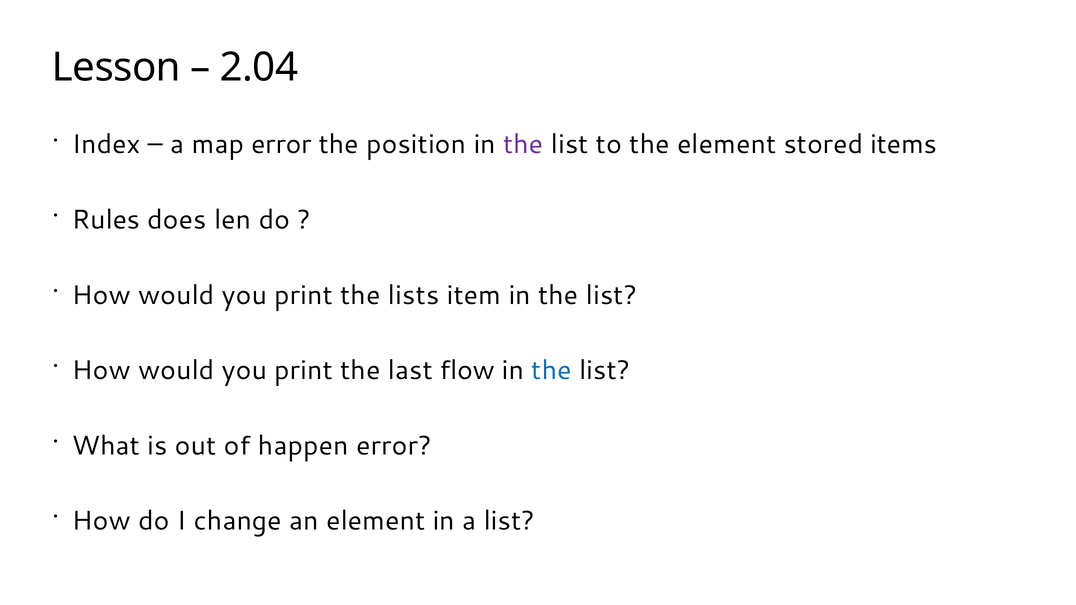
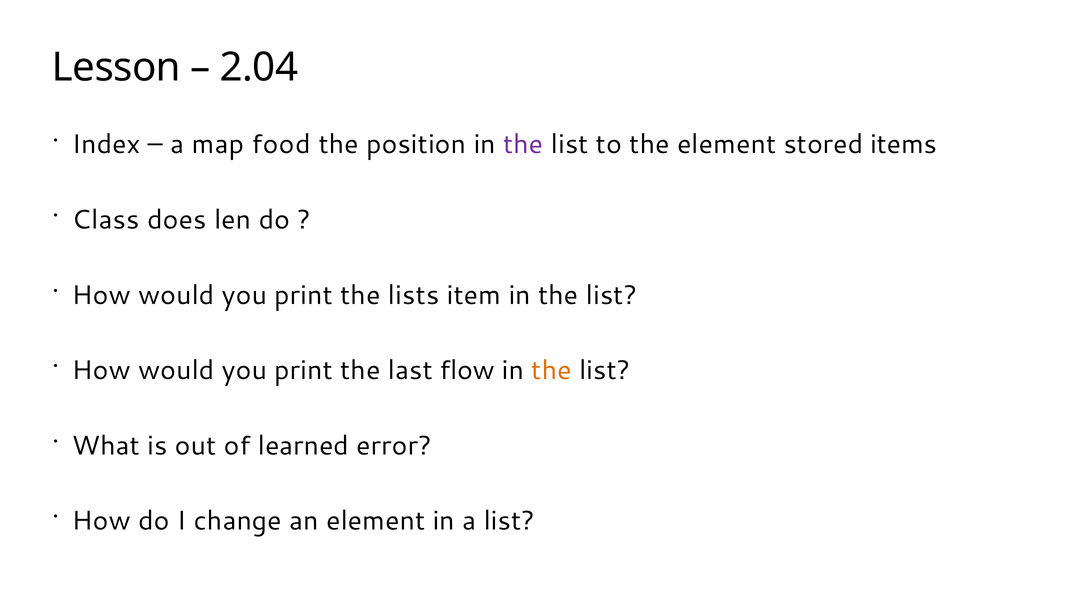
map error: error -> food
Rules: Rules -> Class
the at (552, 371) colour: blue -> orange
happen: happen -> learned
